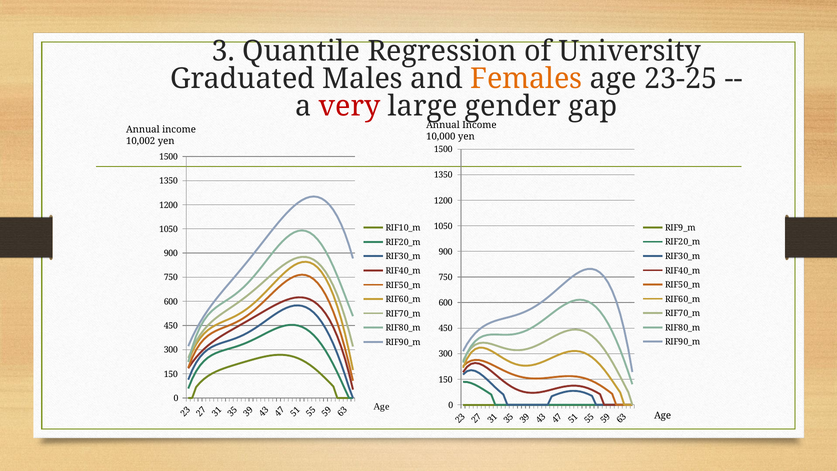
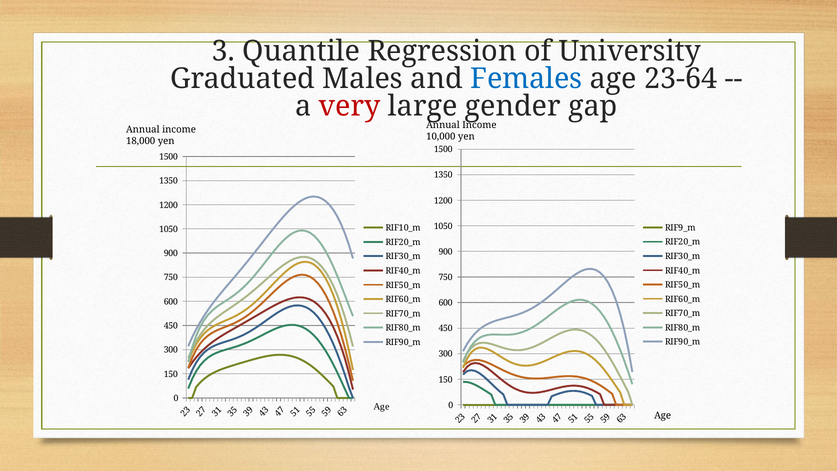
Females colour: orange -> blue
23-25: 23-25 -> 23-64
10,002: 10,002 -> 18,000
